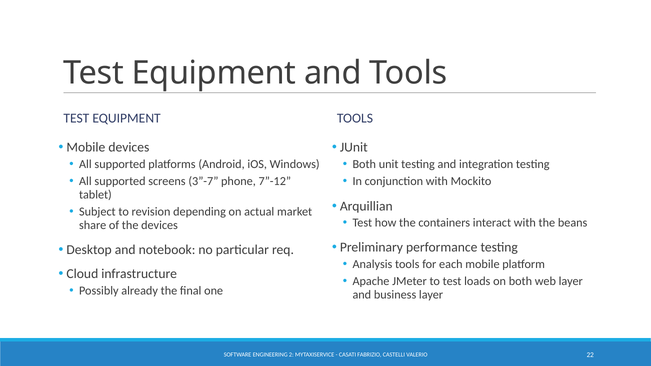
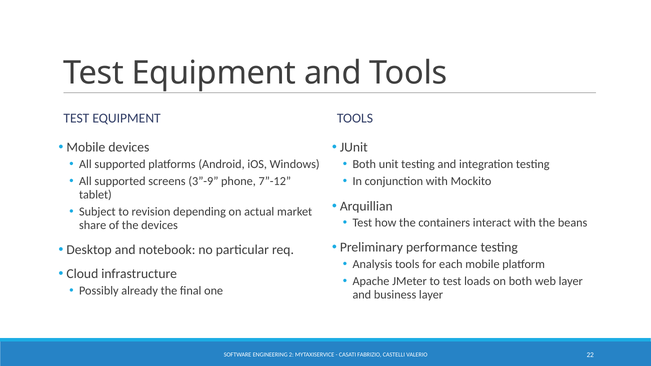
3”-7: 3”-7 -> 3”-9
